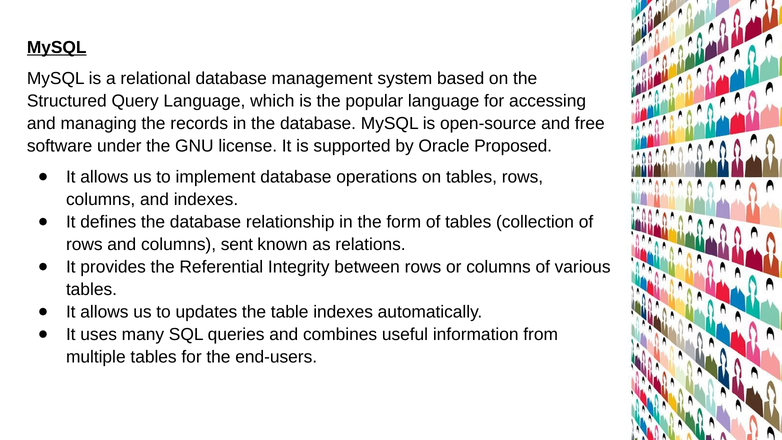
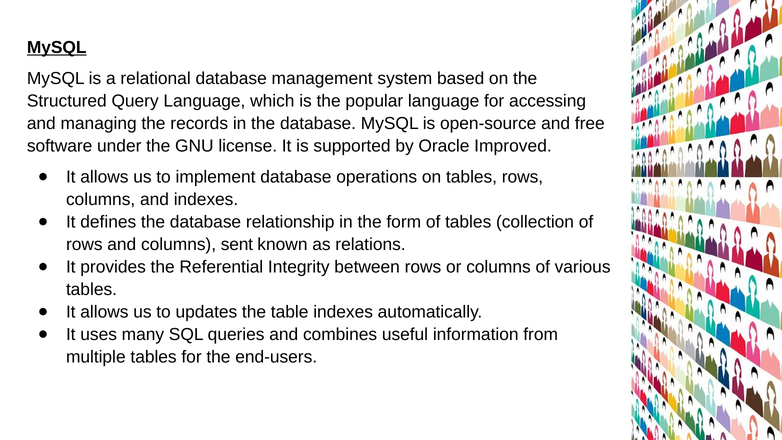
Proposed: Proposed -> Improved
